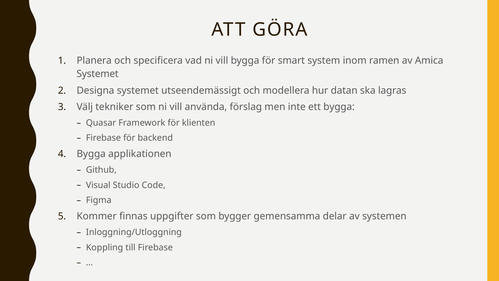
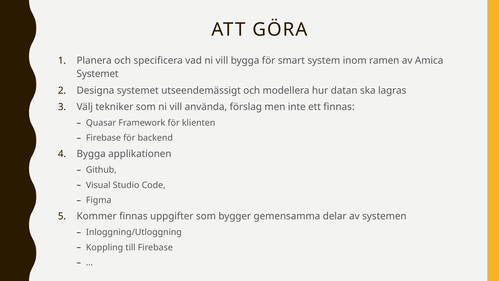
ett bygga: bygga -> finnas
